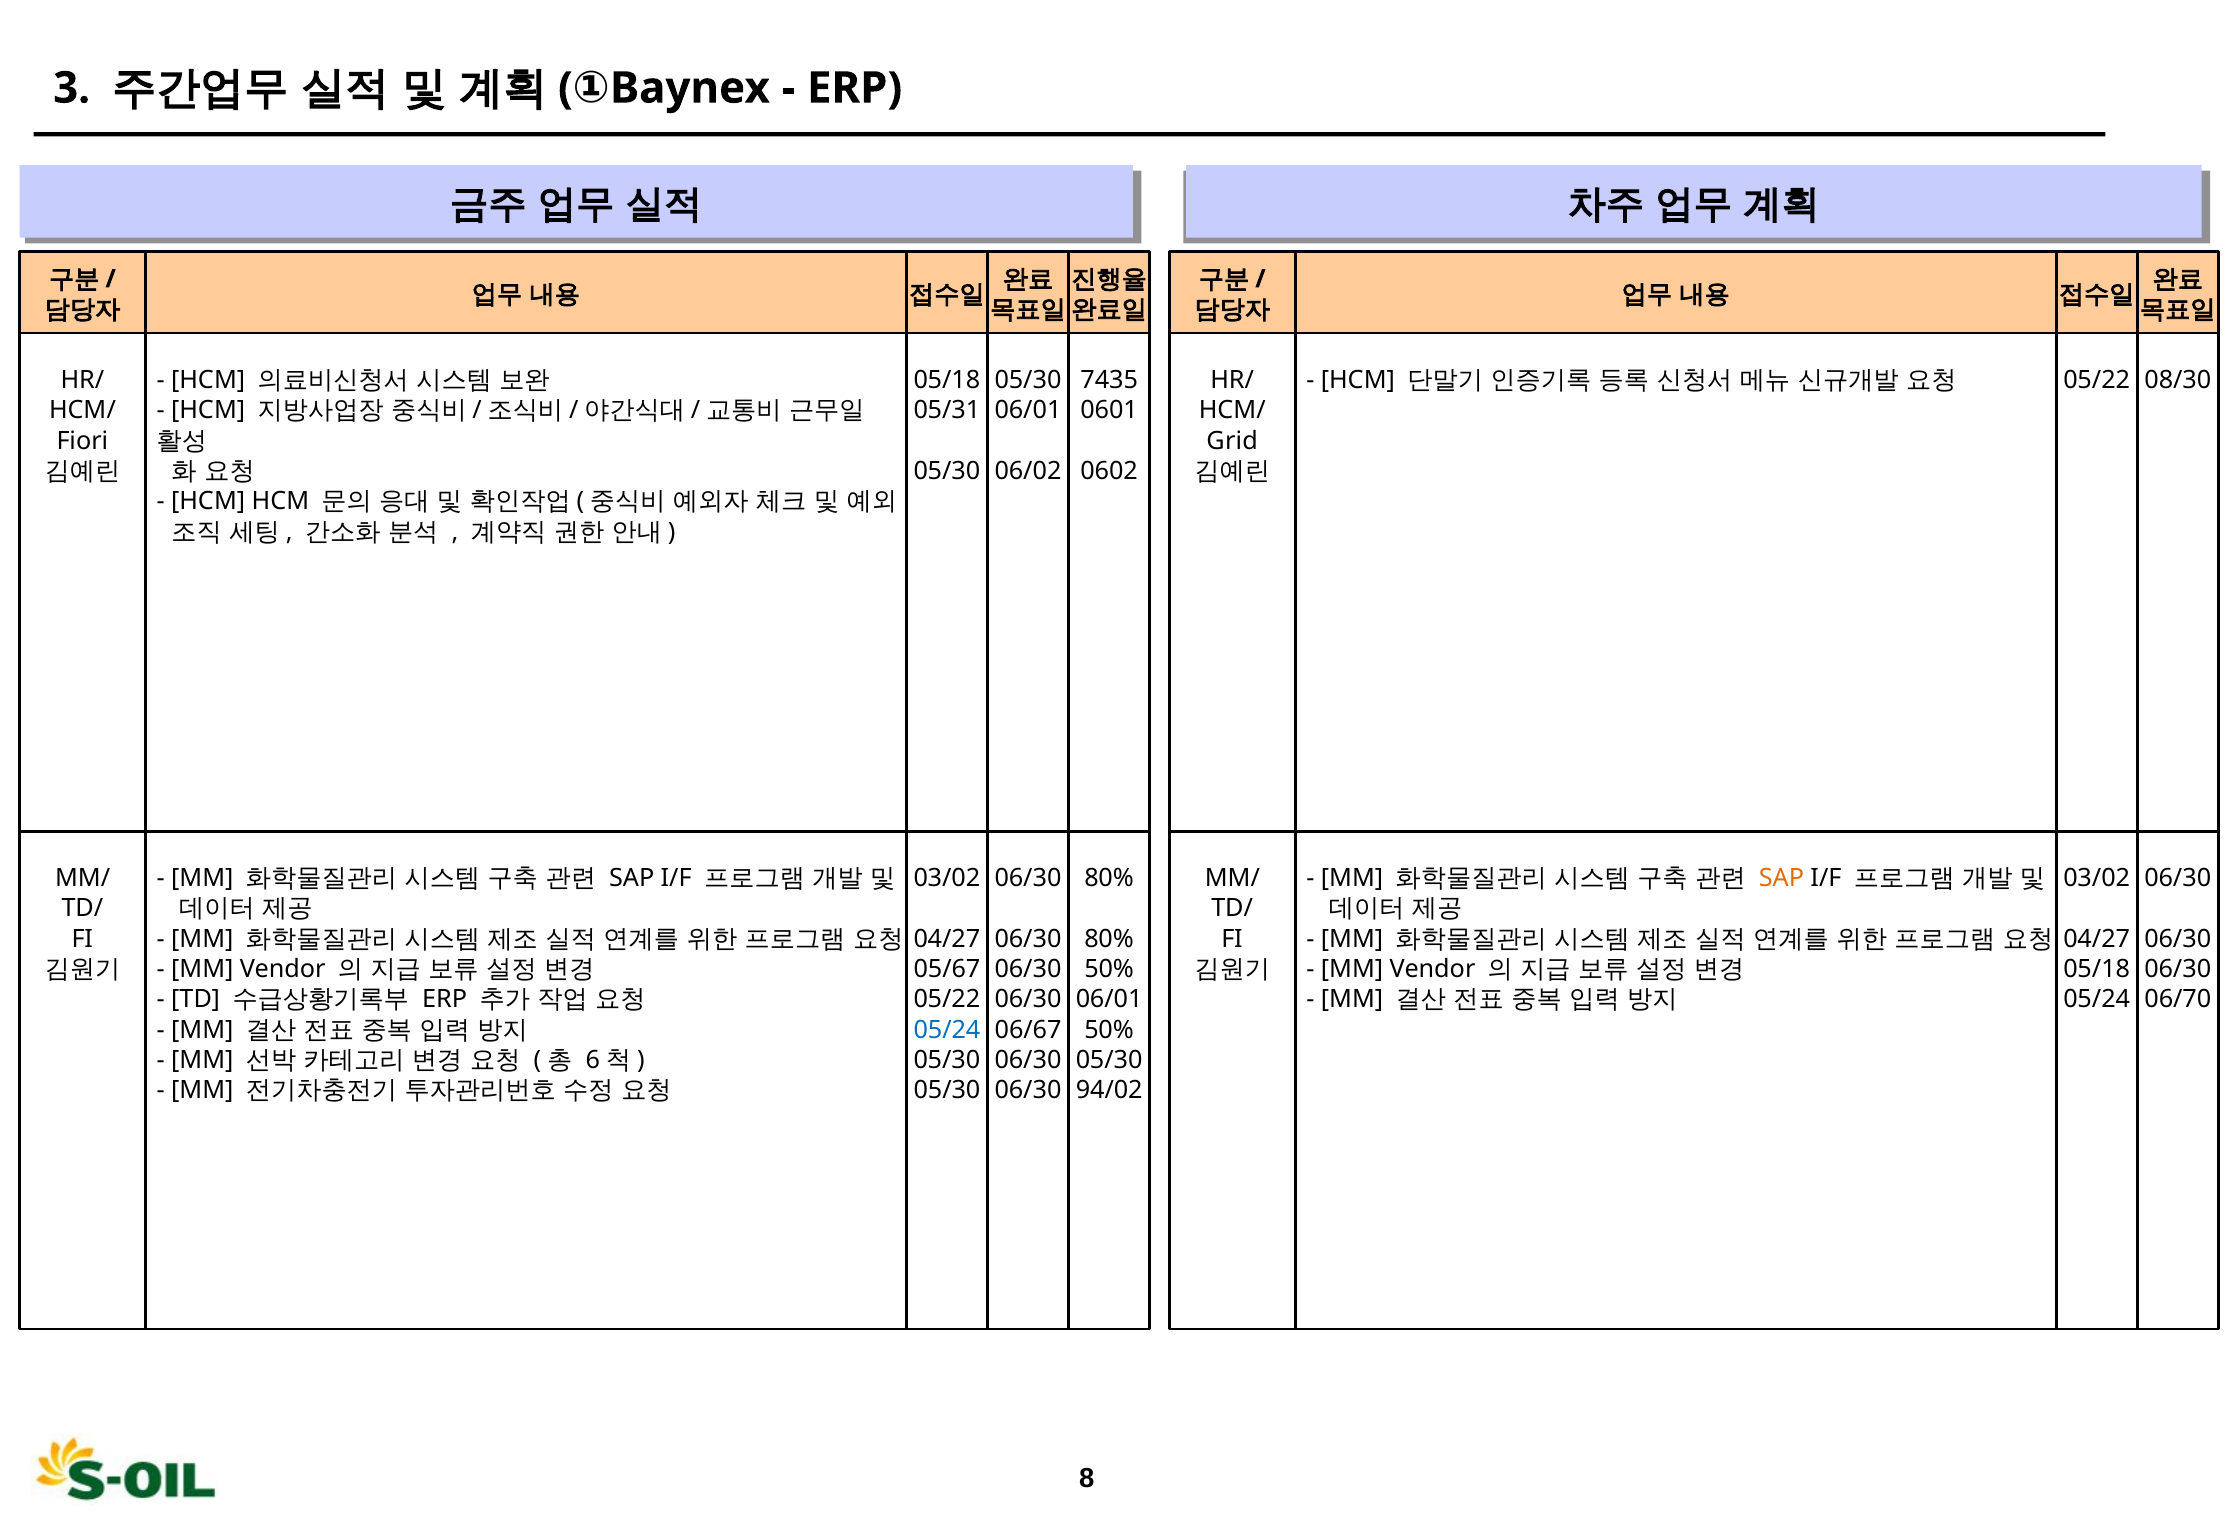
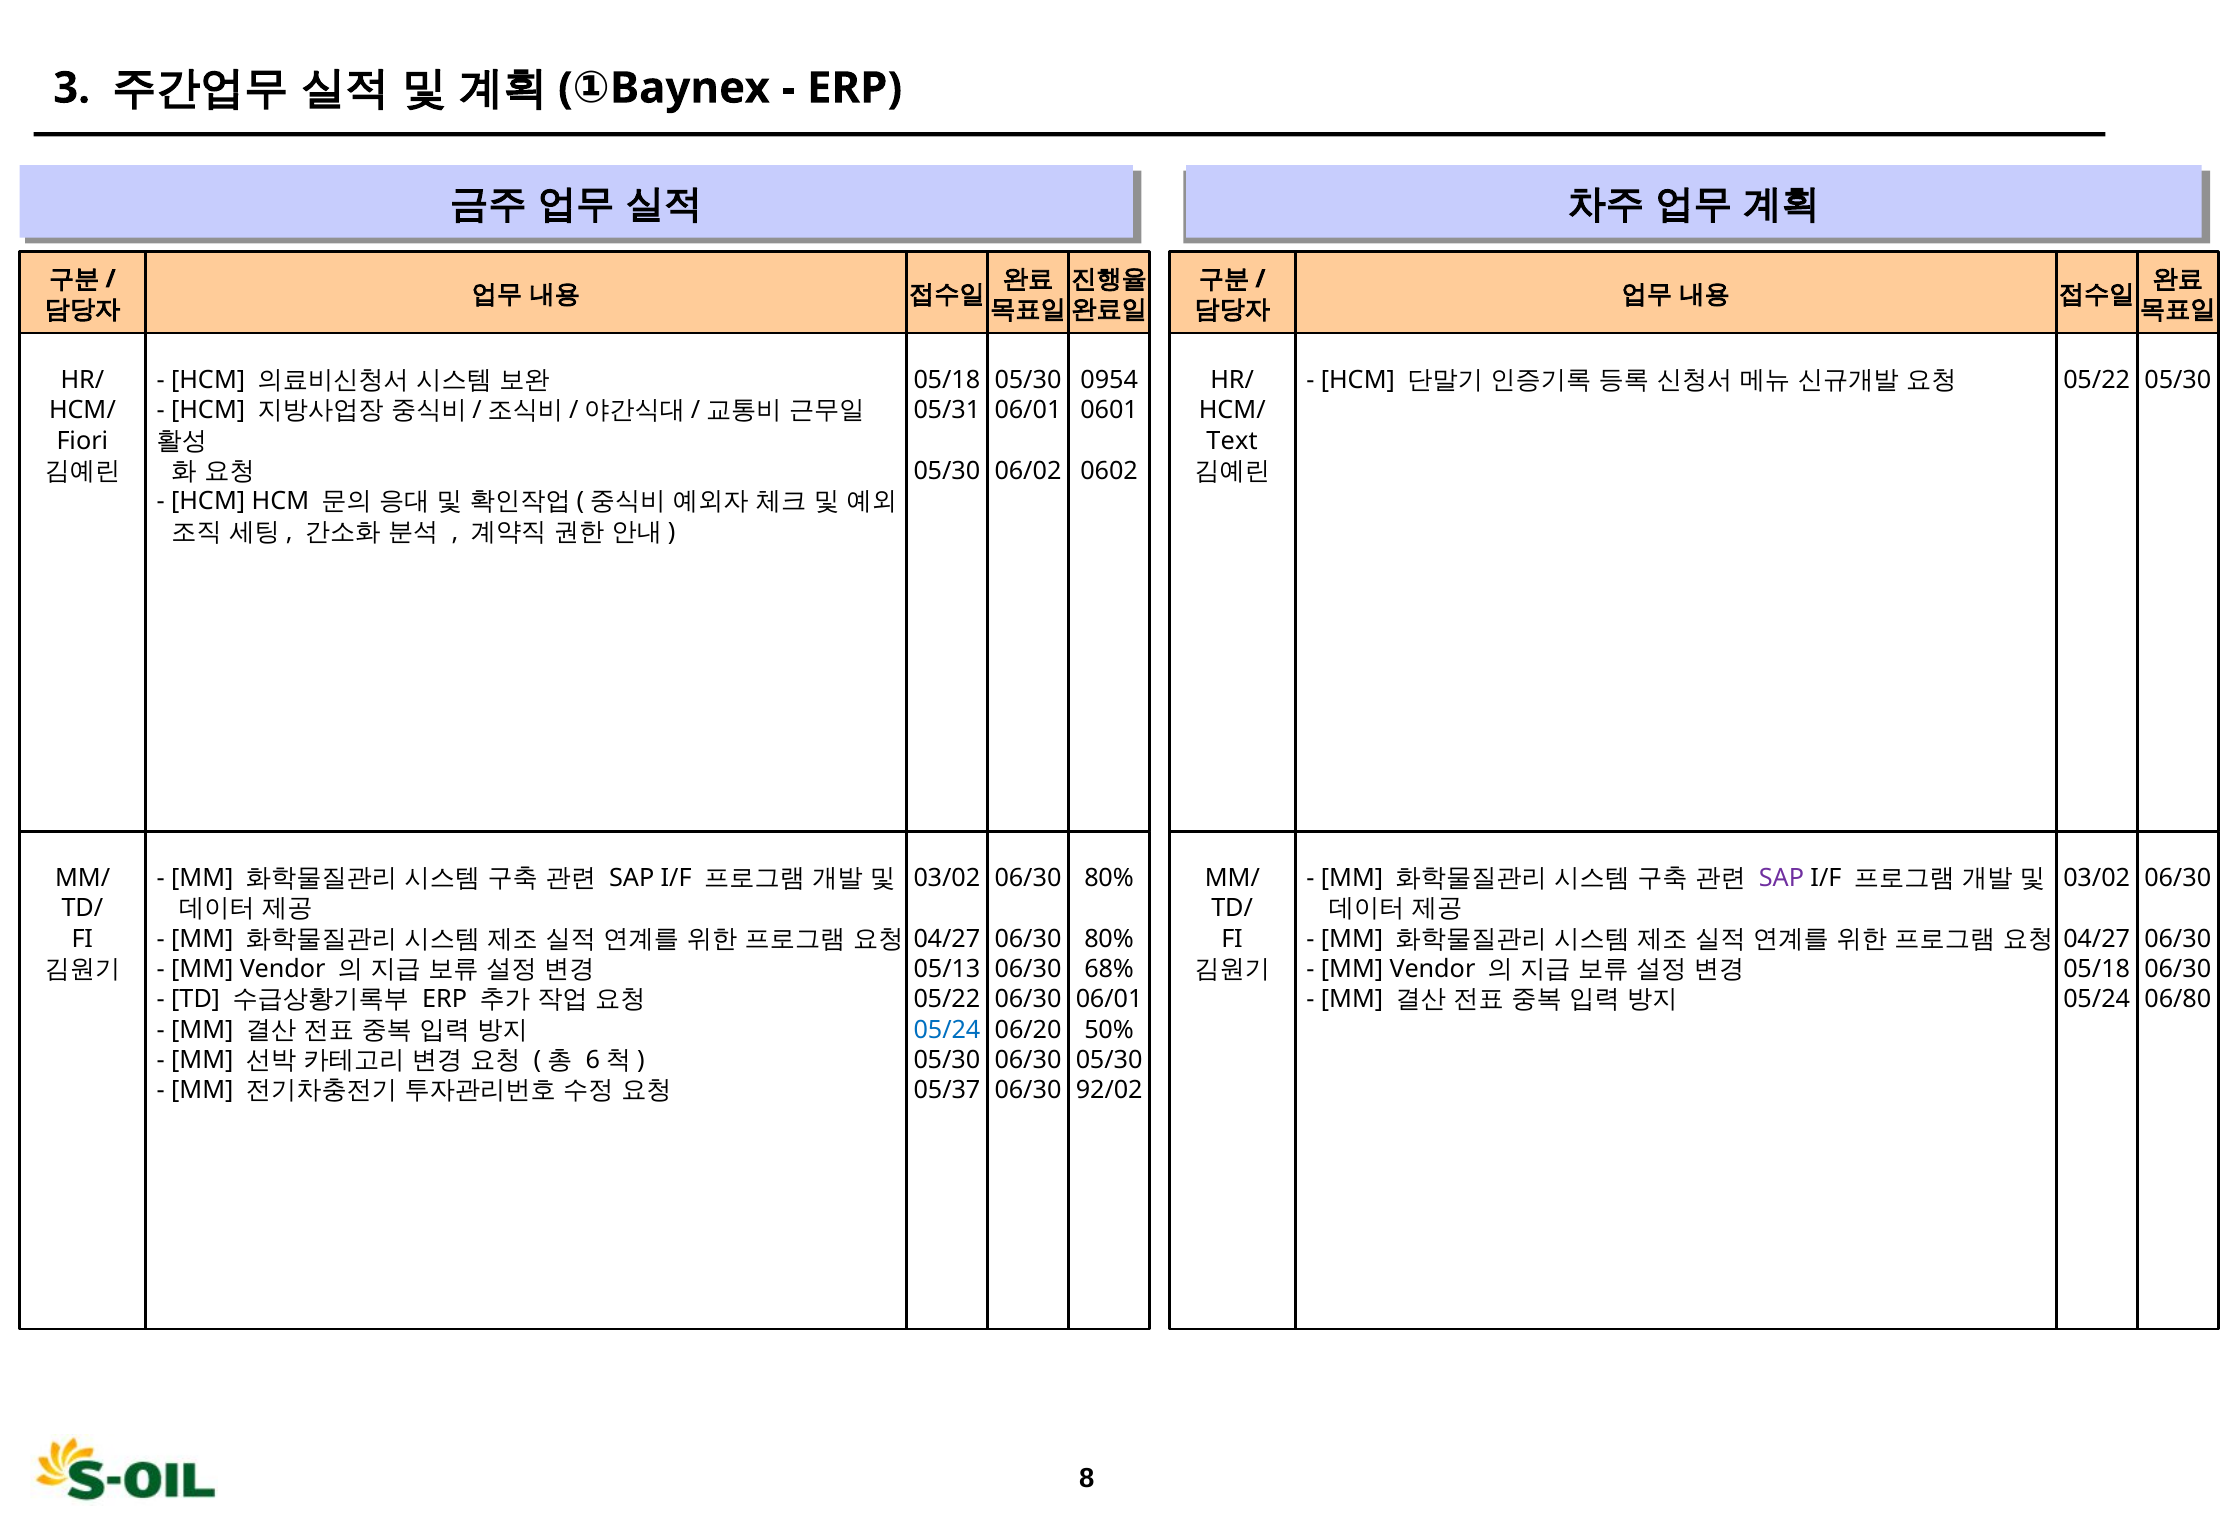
7435: 7435 -> 0954
08/30 at (2178, 380): 08/30 -> 05/30
Grid: Grid -> Text
SAP at (1781, 878) colour: orange -> purple
05/67: 05/67 -> 05/13
50% at (1109, 969): 50% -> 68%
06/70: 06/70 -> 06/80
06/67: 06/67 -> 06/20
05/30 at (947, 1090): 05/30 -> 05/37
94/02: 94/02 -> 92/02
